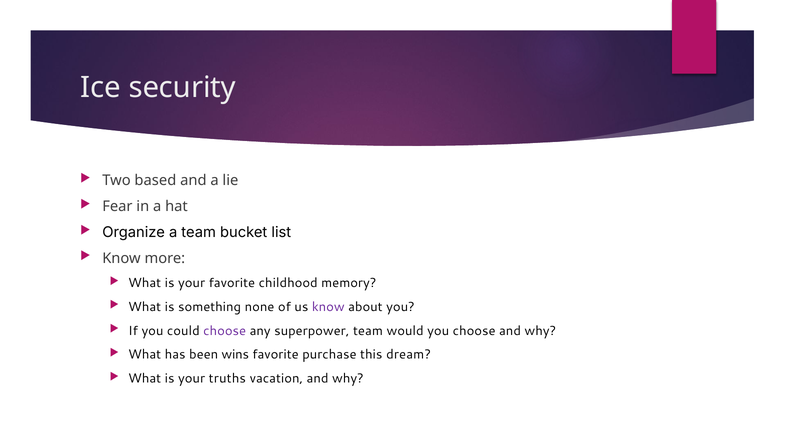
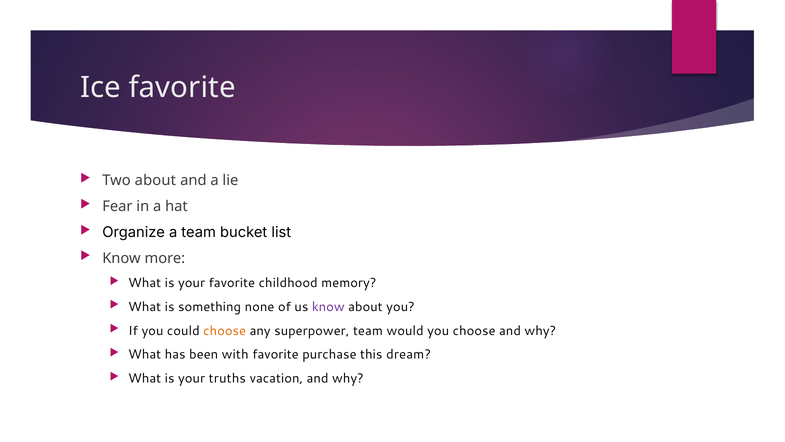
Ice security: security -> favorite
Two based: based -> about
choose at (225, 330) colour: purple -> orange
wins: wins -> with
